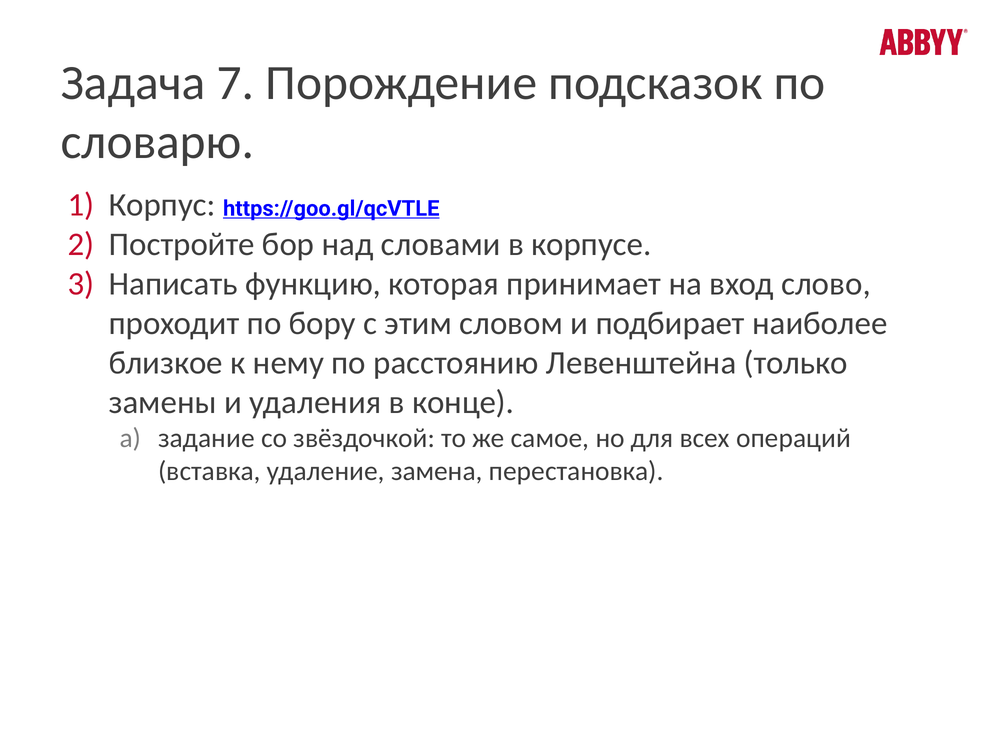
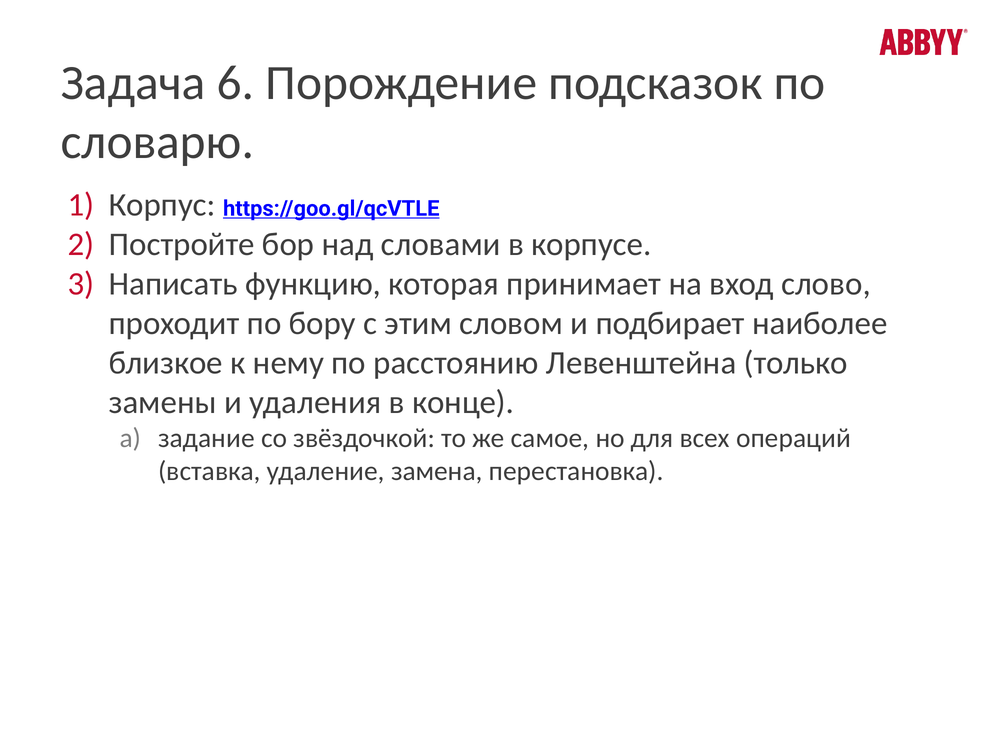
7: 7 -> 6
